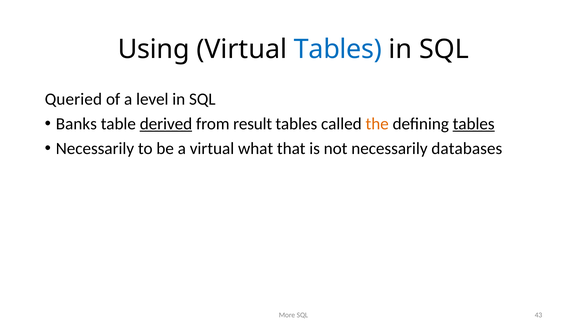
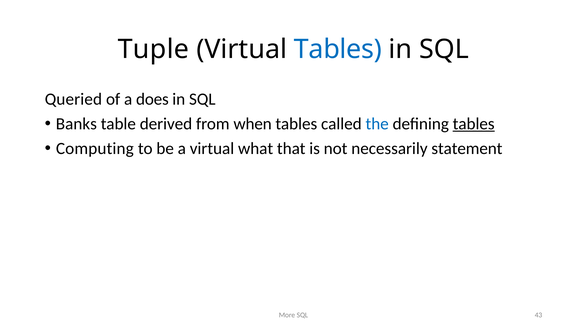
Using: Using -> Tuple
level: level -> does
derived underline: present -> none
result: result -> when
the colour: orange -> blue
Necessarily at (95, 148): Necessarily -> Computing
databases: databases -> statement
